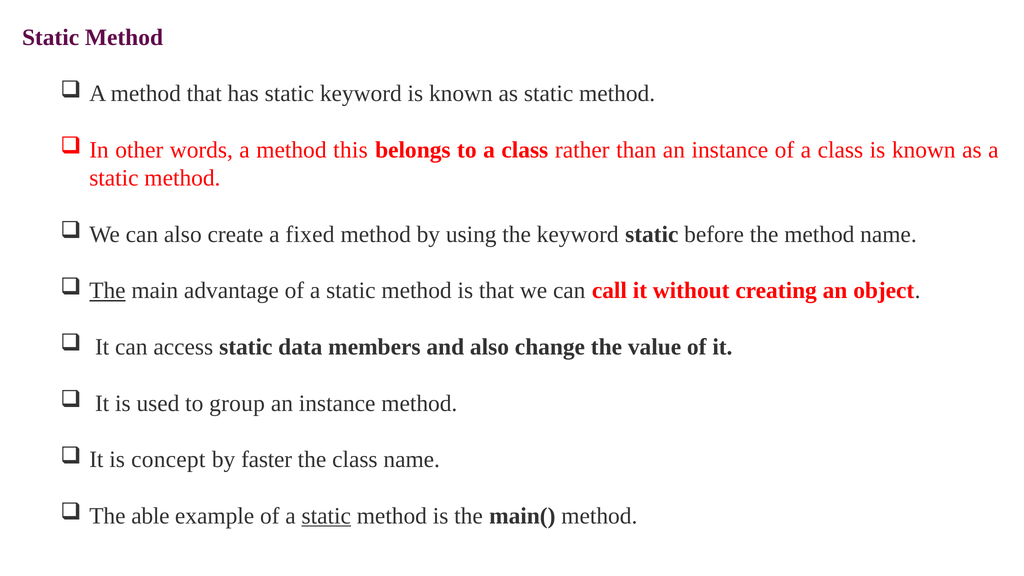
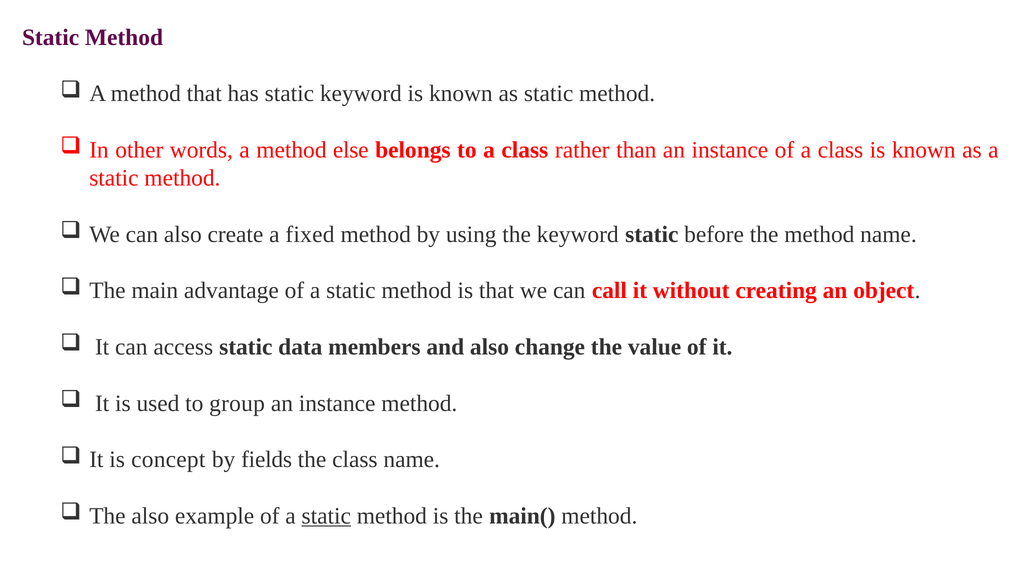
this: this -> else
The at (107, 291) underline: present -> none
faster: faster -> fields
The able: able -> also
